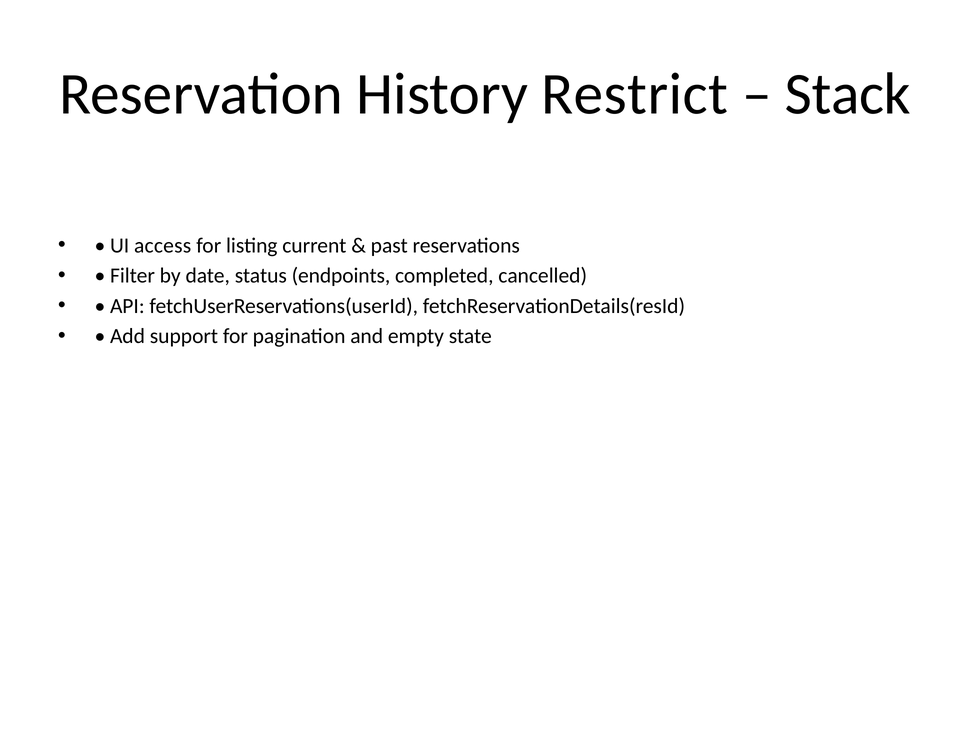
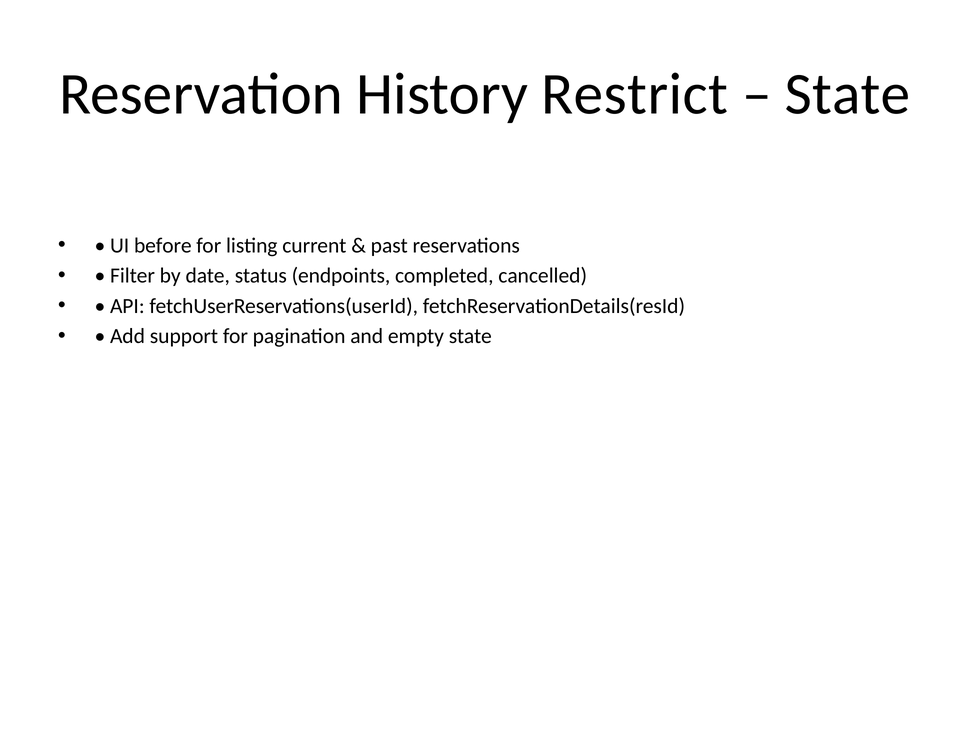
Stack at (848, 94): Stack -> State
access: access -> before
